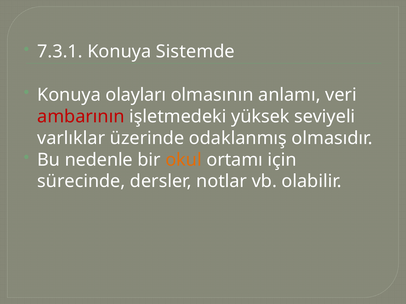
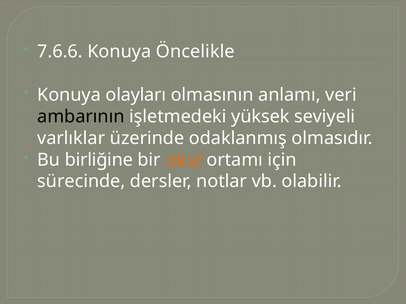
7.3.1: 7.3.1 -> 7.6.6
Sistemde: Sistemde -> Öncelikle
ambarının colour: red -> black
nedenle: nedenle -> birliğine
